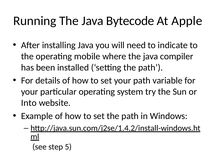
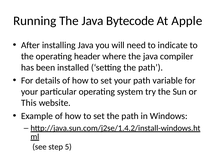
mobile: mobile -> header
Into: Into -> This
